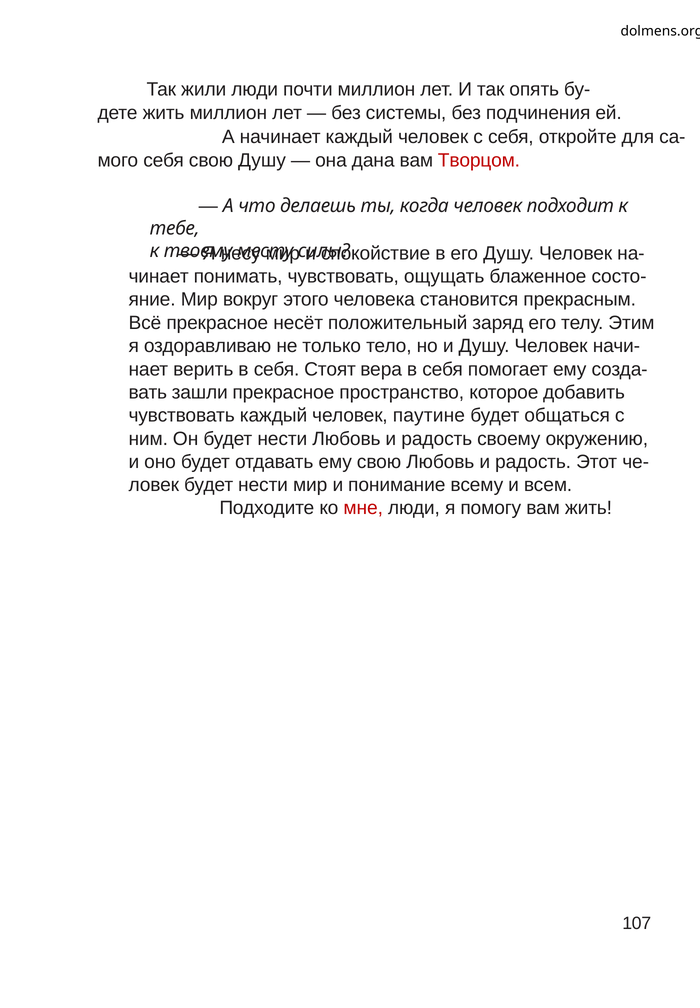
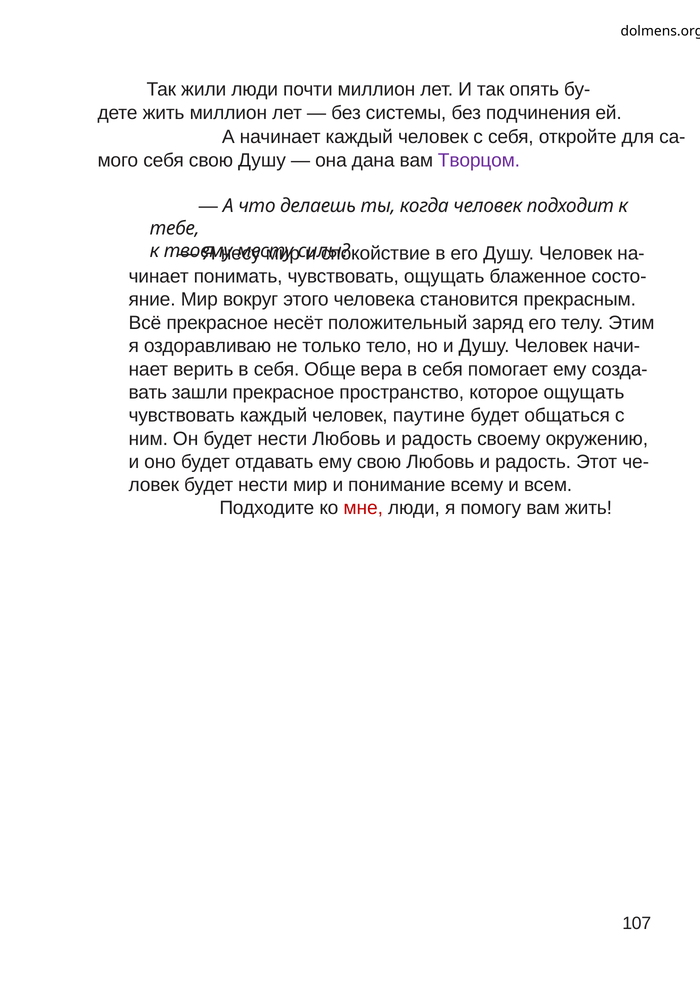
Творцом colour: red -> purple
Стоят: Стоят -> Обще
которое добавить: добавить -> ощущать
